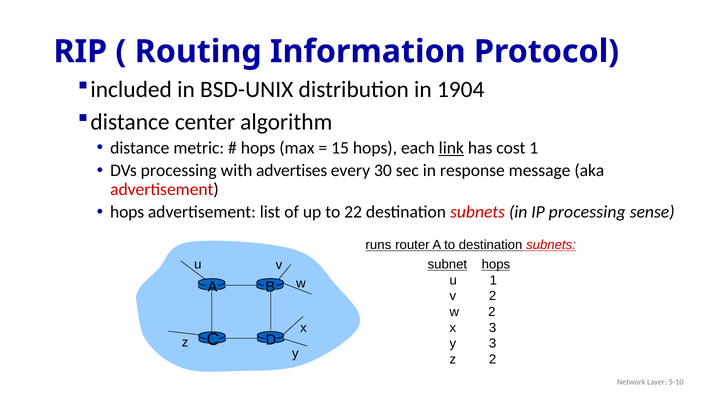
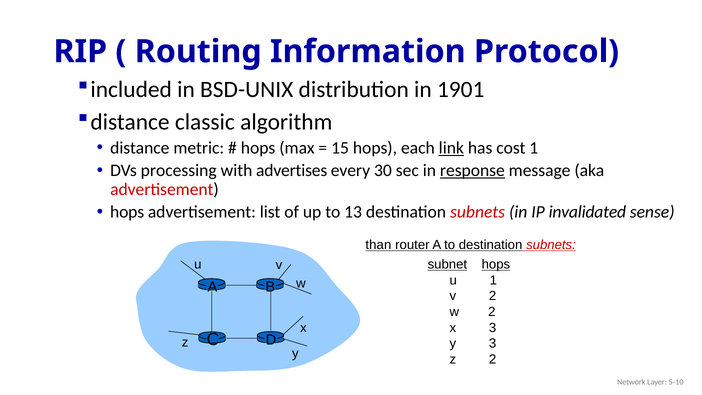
1904: 1904 -> 1901
center: center -> classic
response underline: none -> present
22: 22 -> 13
IP processing: processing -> invalidated
runs: runs -> than
